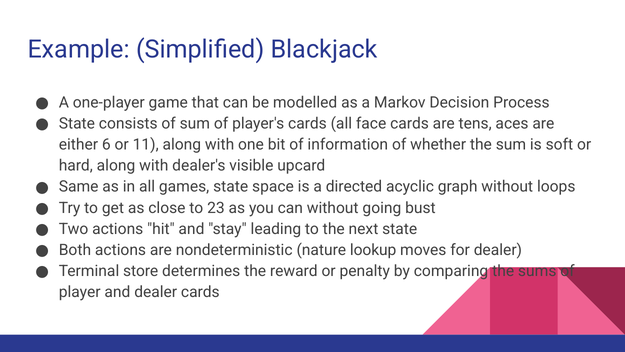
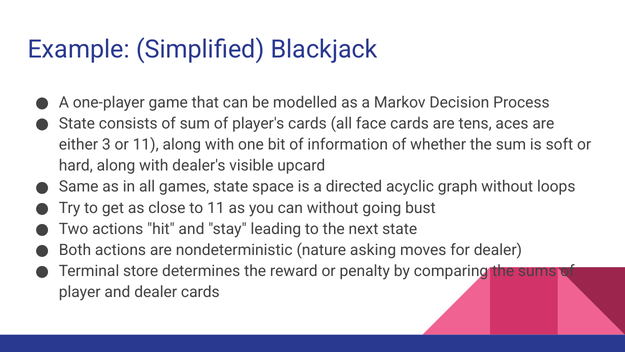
6: 6 -> 3
to 23: 23 -> 11
lookup: lookup -> asking
